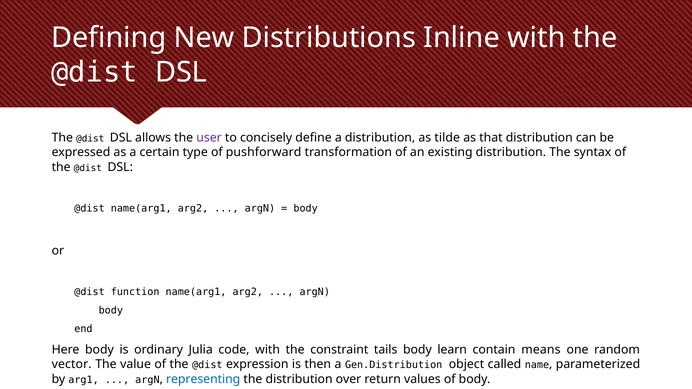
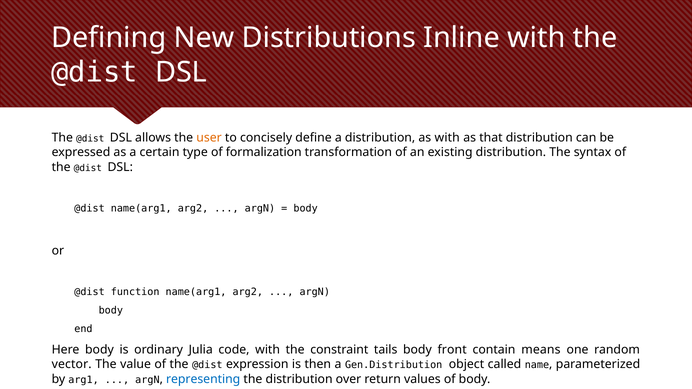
user colour: purple -> orange
as tilde: tilde -> with
pushforward: pushforward -> formalization
learn: learn -> front
